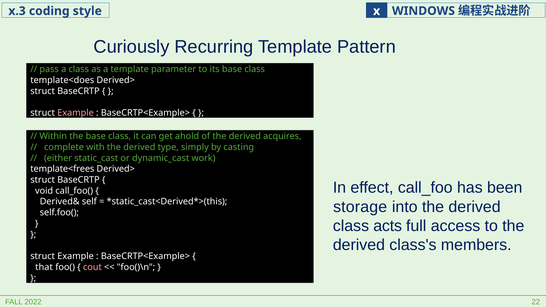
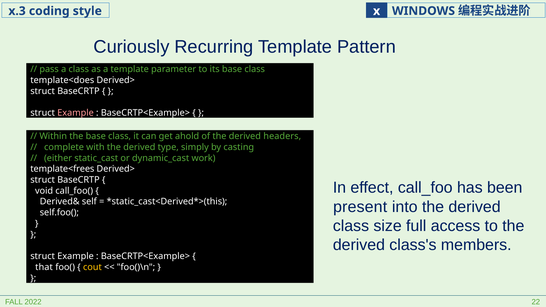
acquires: acquires -> headers
storage: storage -> present
acts: acts -> size
cout colour: pink -> yellow
